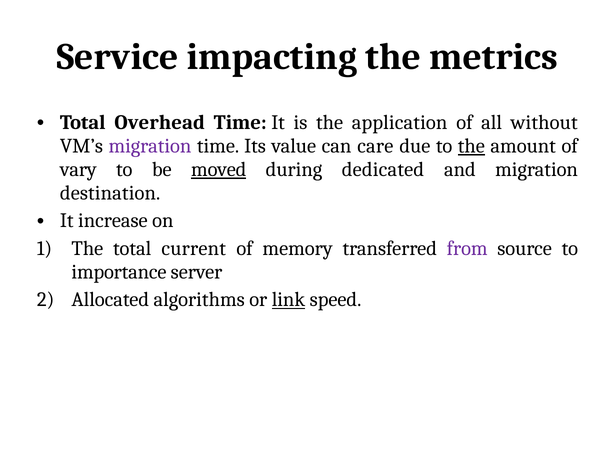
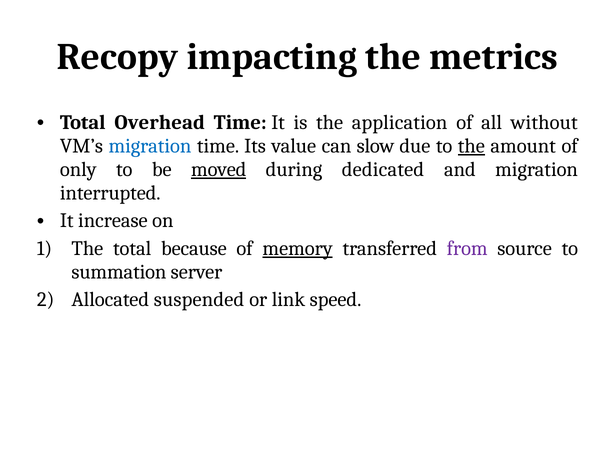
Service: Service -> Recopy
migration at (150, 146) colour: purple -> blue
care: care -> slow
vary: vary -> only
destination: destination -> interrupted
current: current -> because
memory underline: none -> present
importance: importance -> summation
algorithms: algorithms -> suspended
link underline: present -> none
